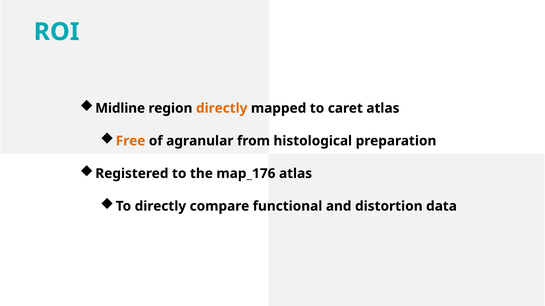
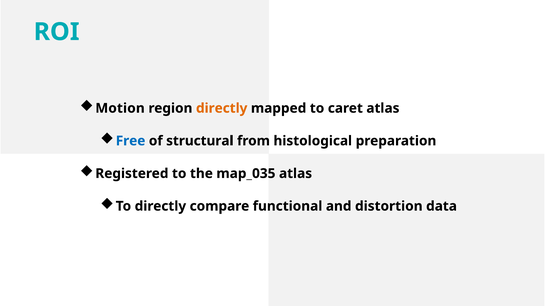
Midline: Midline -> Motion
Free colour: orange -> blue
agranular: agranular -> structural
map_176: map_176 -> map_035
